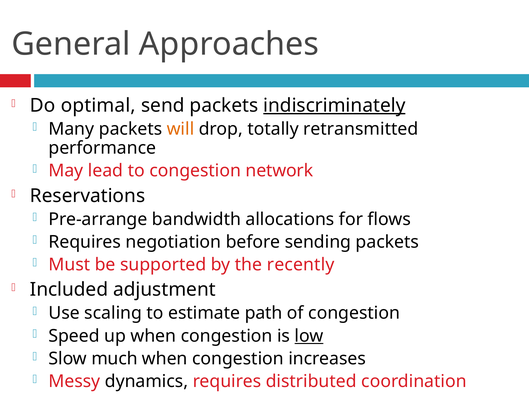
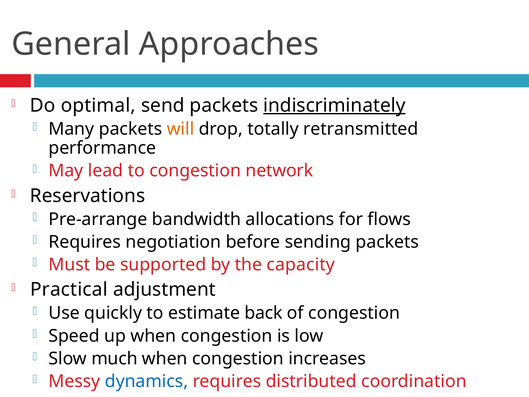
recently: recently -> capacity
Included: Included -> Practical
scaling: scaling -> quickly
path: path -> back
low underline: present -> none
dynamics colour: black -> blue
